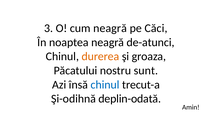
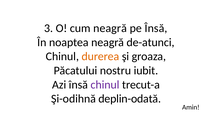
pe Căci: Căci -> Însă
sunt: sunt -> iubit
chinul at (105, 85) colour: blue -> purple
